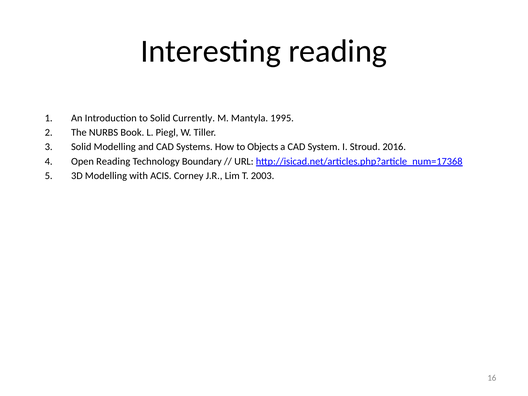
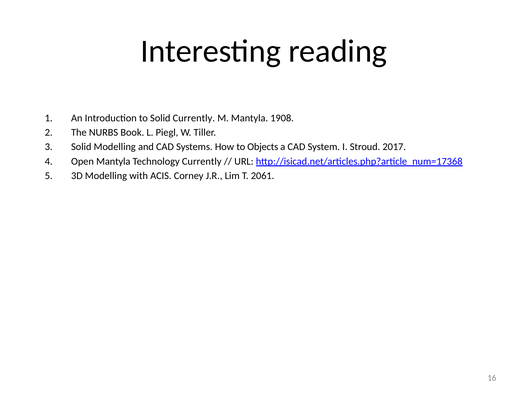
1995: 1995 -> 1908
2016: 2016 -> 2017
Open Reading: Reading -> Mantyla
Technology Boundary: Boundary -> Currently
2003: 2003 -> 2061
